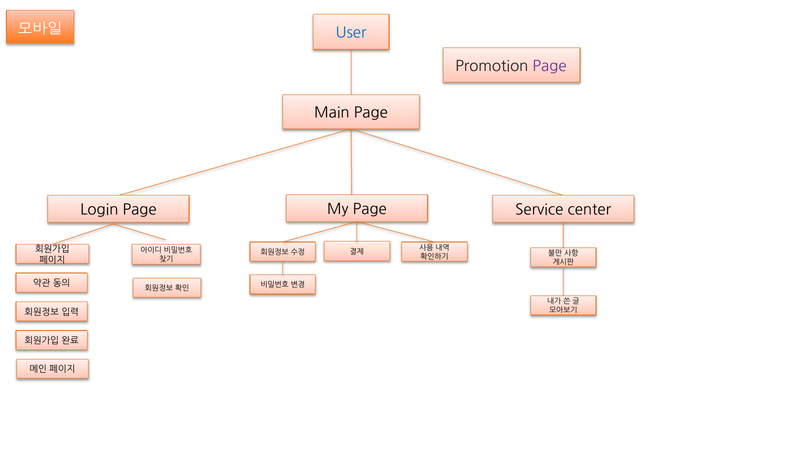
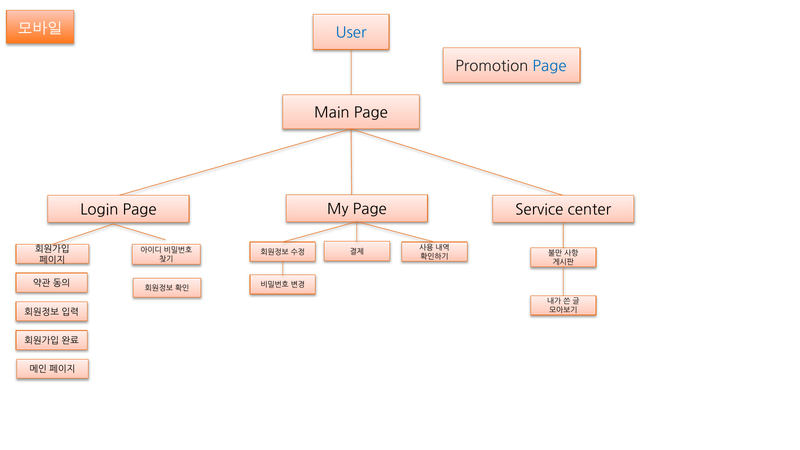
Page at (549, 66) colour: purple -> blue
